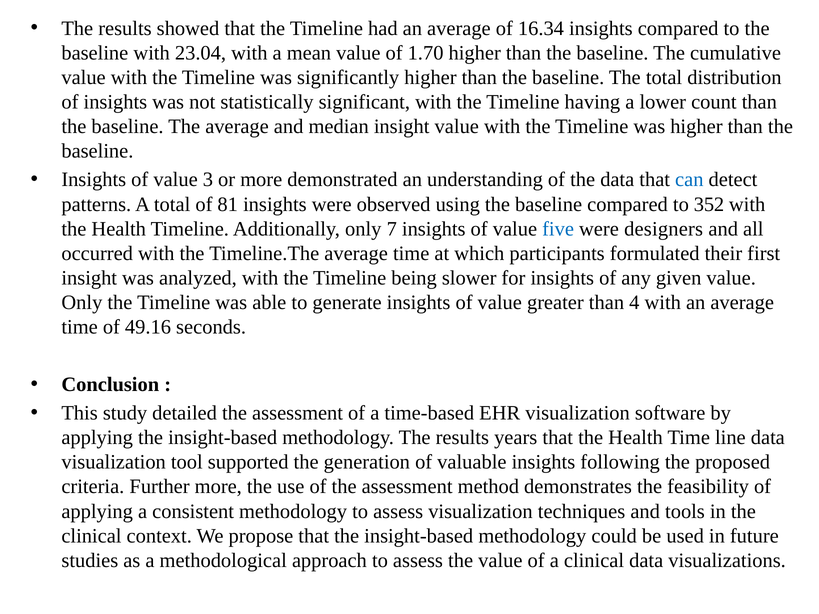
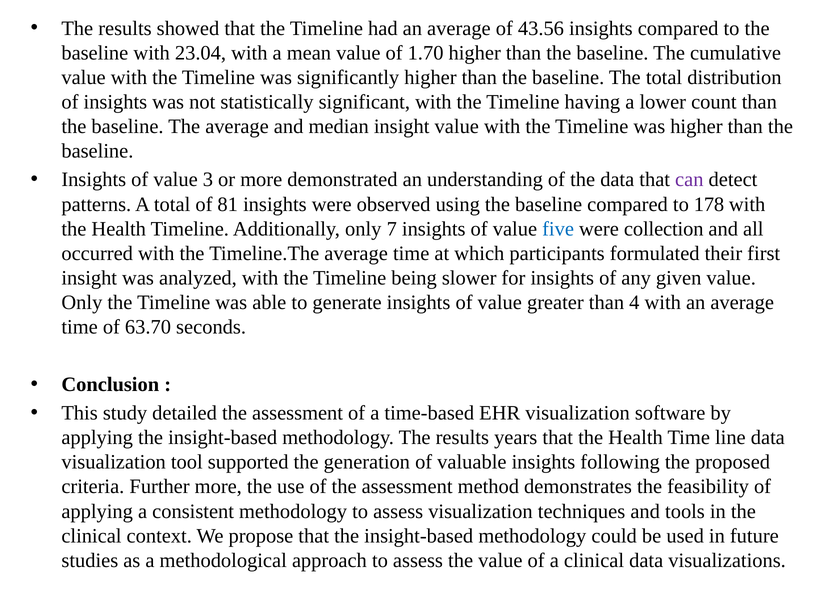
16.34: 16.34 -> 43.56
can colour: blue -> purple
352: 352 -> 178
designers: designers -> collection
49.16: 49.16 -> 63.70
